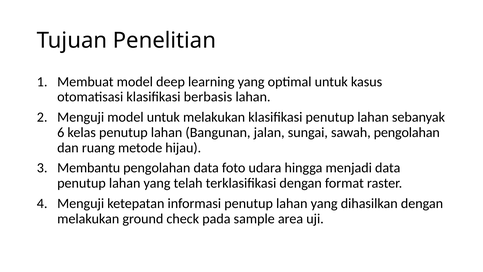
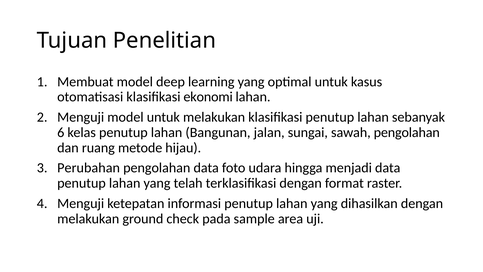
berbasis: berbasis -> ekonomi
Membantu: Membantu -> Perubahan
